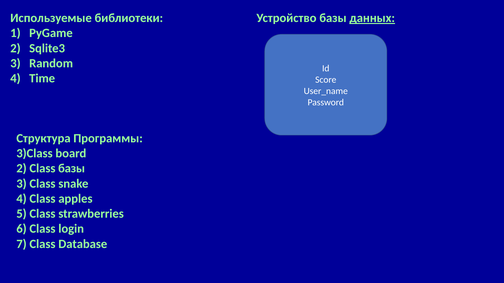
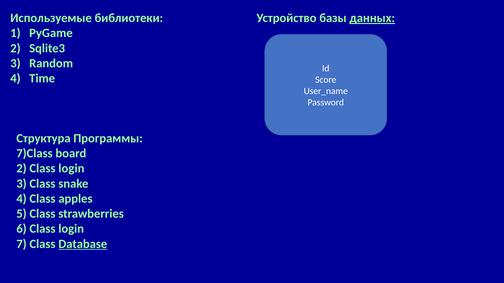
3)Class: 3)Class -> 7)Class
2 Class базы: базы -> login
Database underline: none -> present
